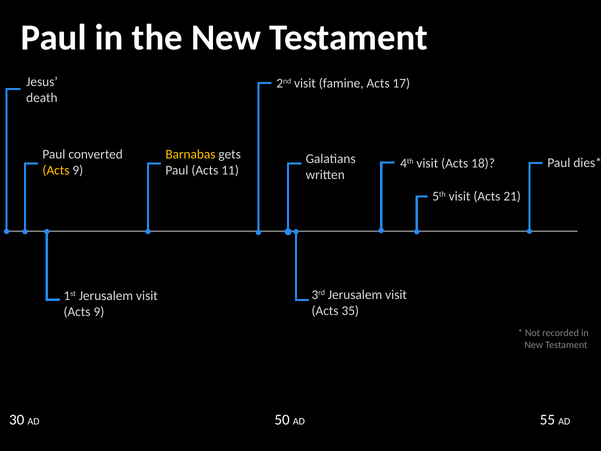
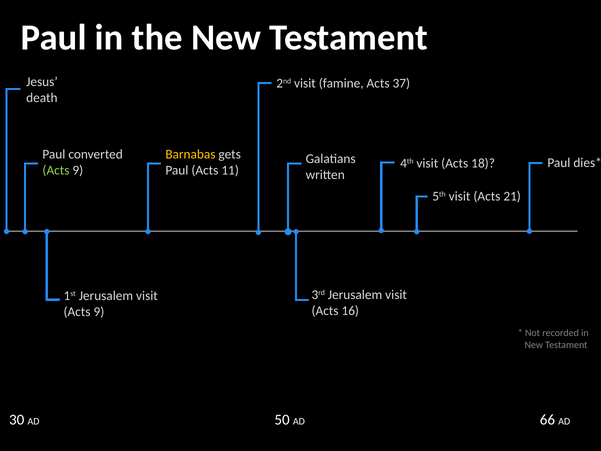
17: 17 -> 37
Acts at (56, 170) colour: yellow -> light green
35: 35 -> 16
55: 55 -> 66
